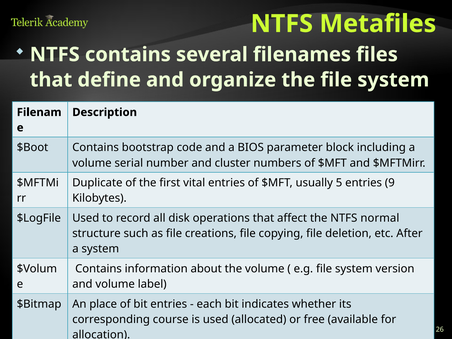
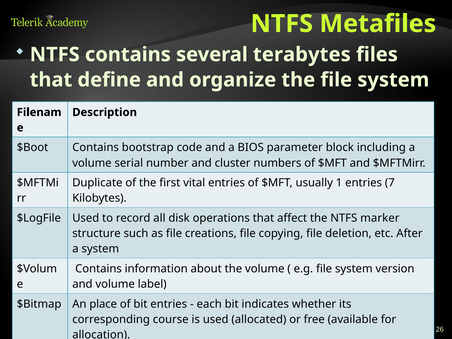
filenames: filenames -> terabytes
5: 5 -> 1
9: 9 -> 7
normal: normal -> marker
